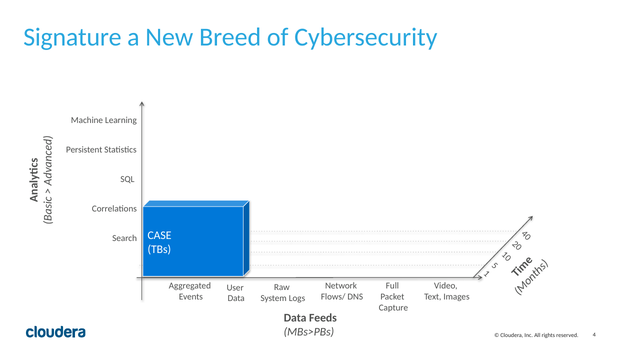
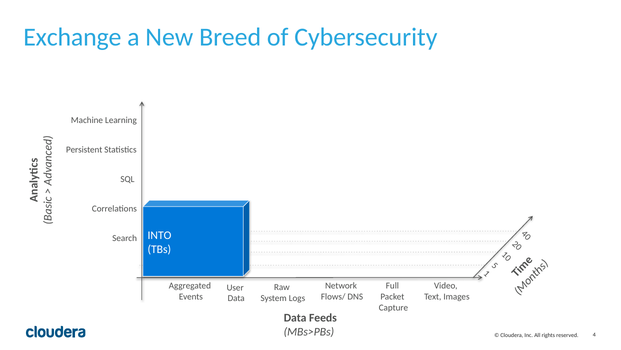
Signature: Signature -> Exchange
CASE: CASE -> INTO
